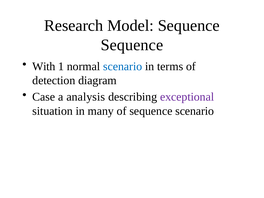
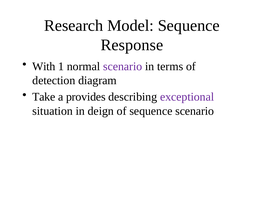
Sequence at (132, 45): Sequence -> Response
scenario at (123, 66) colour: blue -> purple
Case: Case -> Take
analysis: analysis -> provides
many: many -> deign
